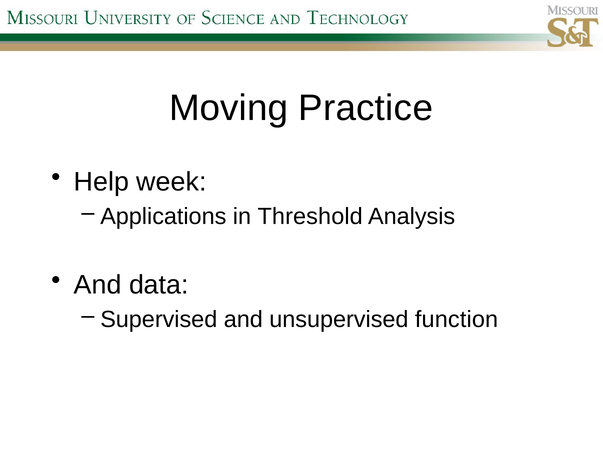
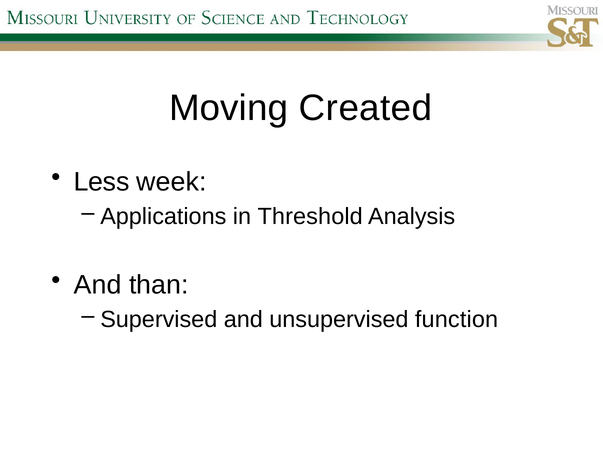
Practice: Practice -> Created
Help: Help -> Less
data: data -> than
